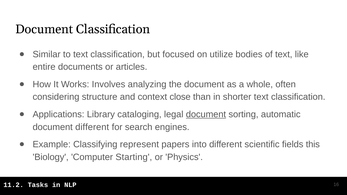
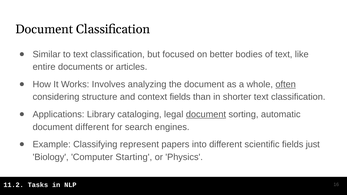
utilize: utilize -> better
often underline: none -> present
context close: close -> fields
this: this -> just
